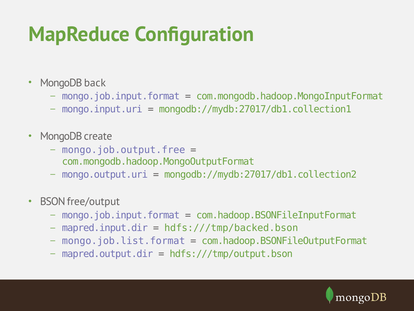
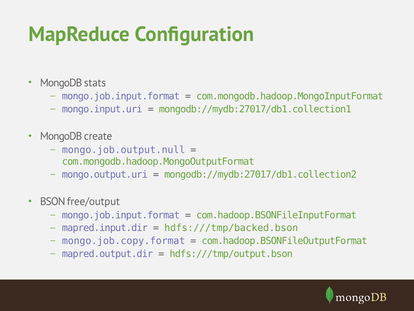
back: back -> stats
mongo.job.output.free: mongo.job.output.free -> mongo.job.output.null
mongo.job.list.format: mongo.job.list.format -> mongo.job.copy.format
